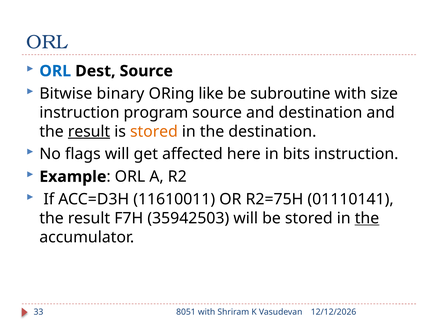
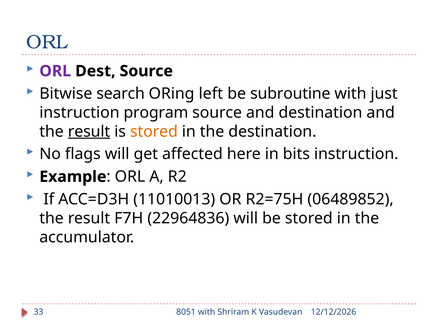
ORL at (55, 71) colour: blue -> purple
binary: binary -> search
like: like -> left
size: size -> just
11610011: 11610011 -> 11010013
01110141: 01110141 -> 06489852
35942503: 35942503 -> 22964836
the at (367, 219) underline: present -> none
